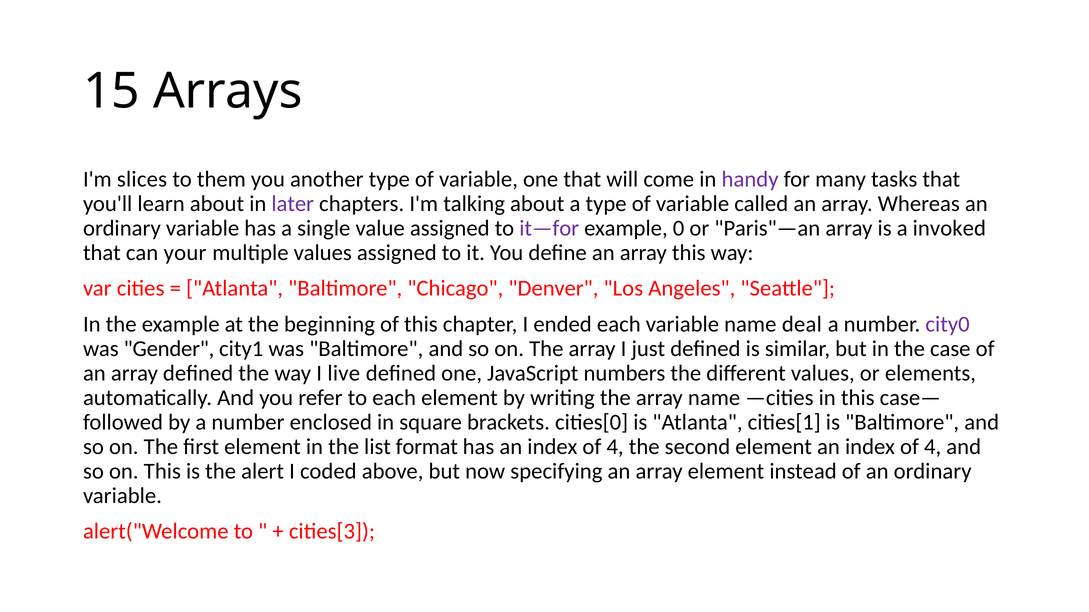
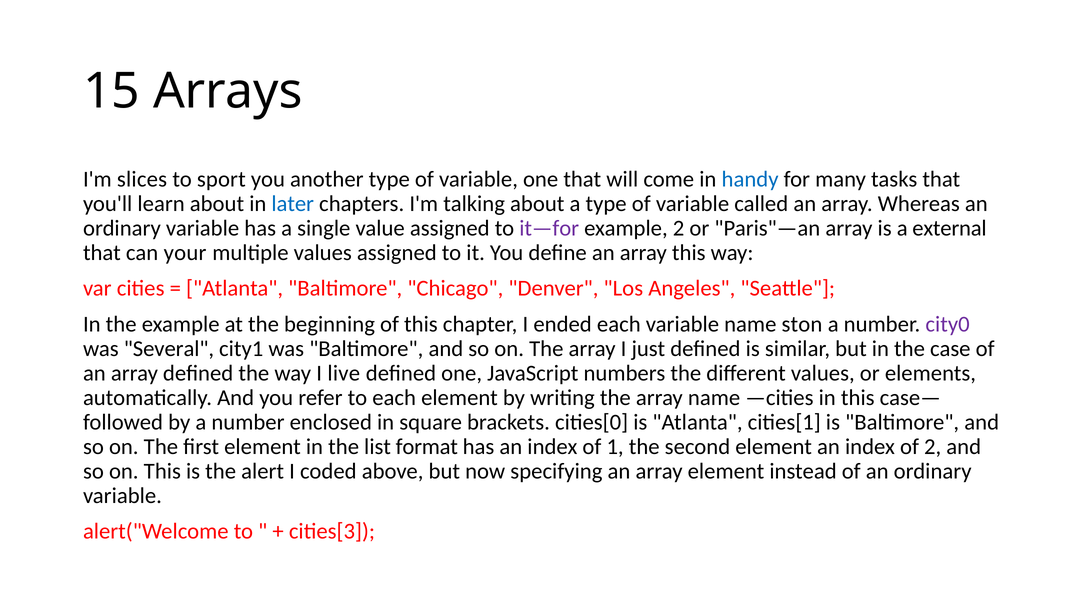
them: them -> sport
handy colour: purple -> blue
later colour: purple -> blue
example 0: 0 -> 2
invoked: invoked -> external
deal: deal -> ston
Gender: Gender -> Several
4 at (615, 447): 4 -> 1
4 at (933, 447): 4 -> 2
